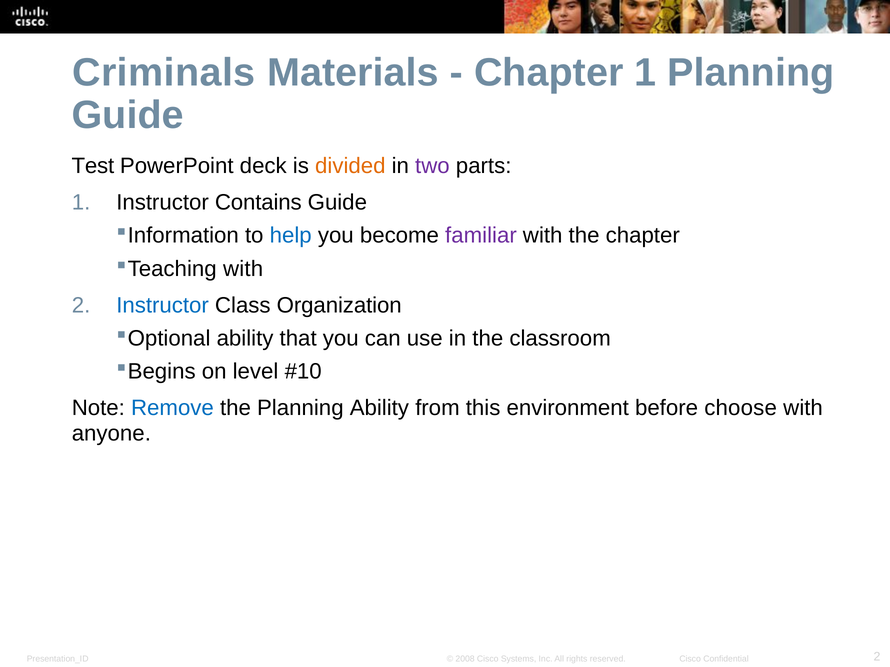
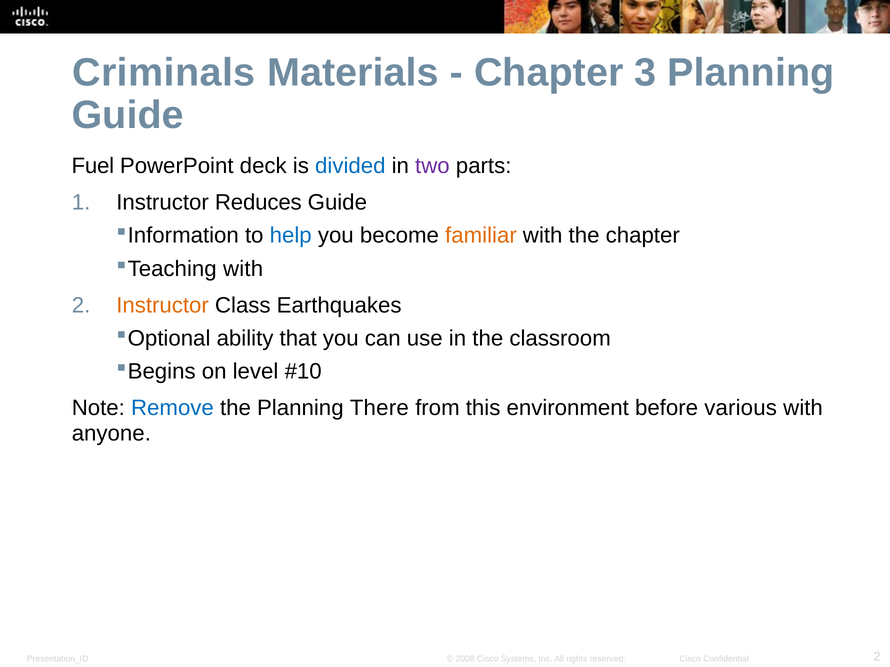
Chapter 1: 1 -> 3
Test: Test -> Fuel
divided colour: orange -> blue
Contains: Contains -> Reduces
familiar colour: purple -> orange
Instructor at (163, 305) colour: blue -> orange
Organization: Organization -> Earthquakes
Planning Ability: Ability -> There
choose: choose -> various
